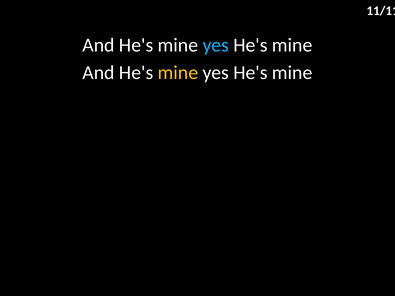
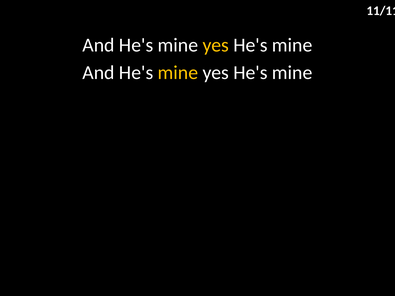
yes at (216, 45) colour: light blue -> yellow
